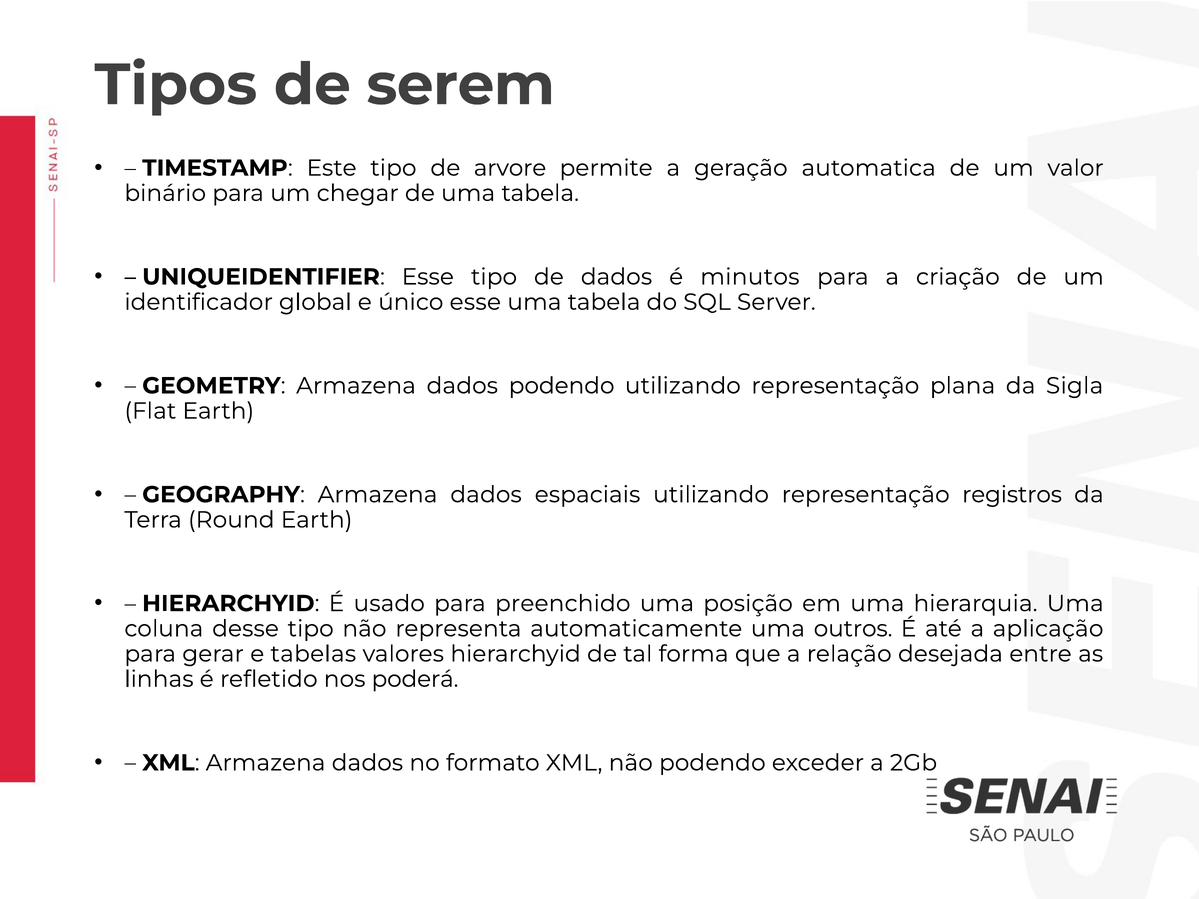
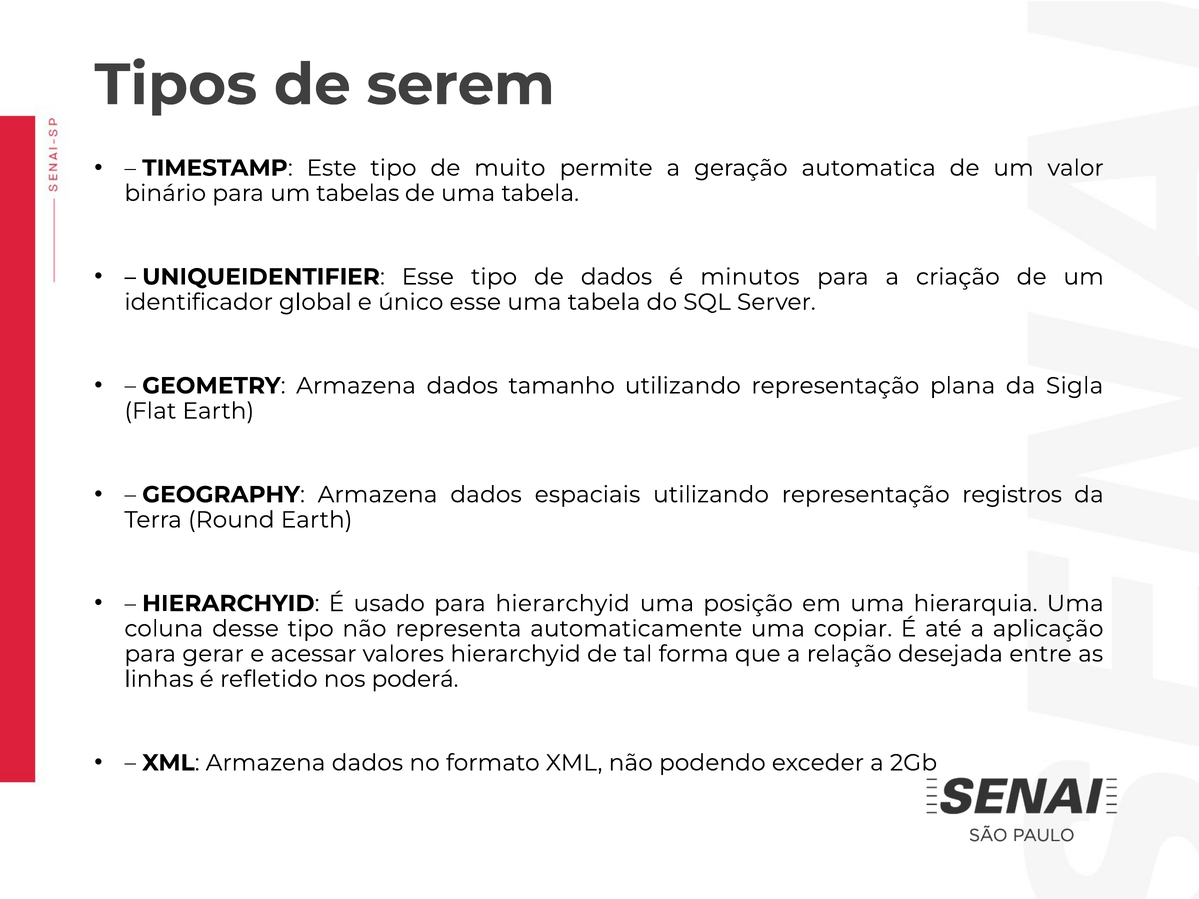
arvore: arvore -> muito
chegar: chegar -> tabelas
dados podendo: podendo -> tamanho
para preenchido: preenchido -> hierarchyid
outros: outros -> copiar
tabelas: tabelas -> acessar
